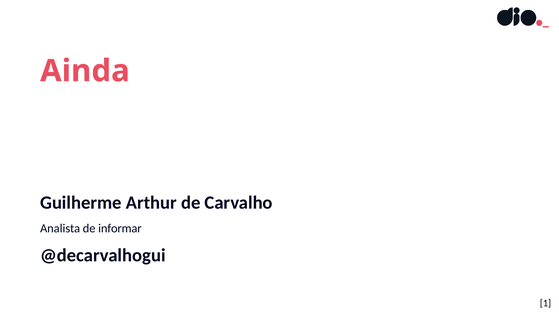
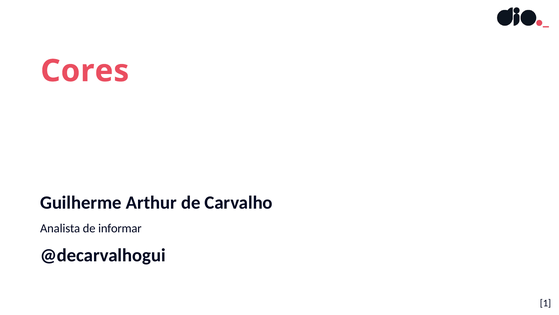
Ainda: Ainda -> Cores
